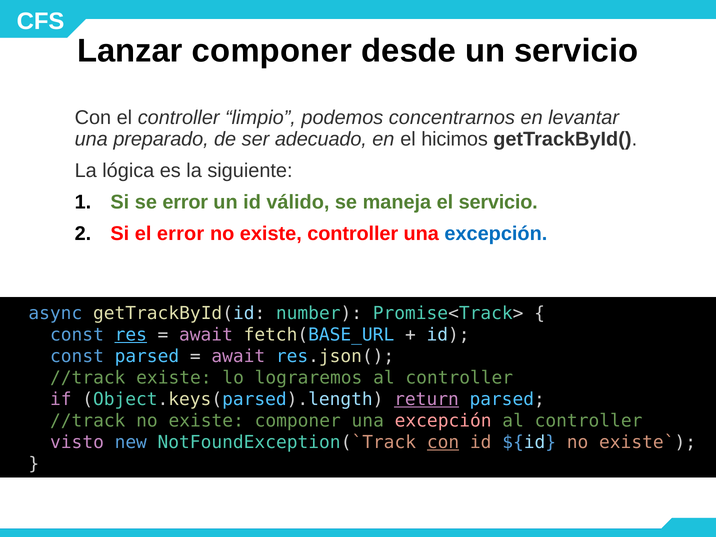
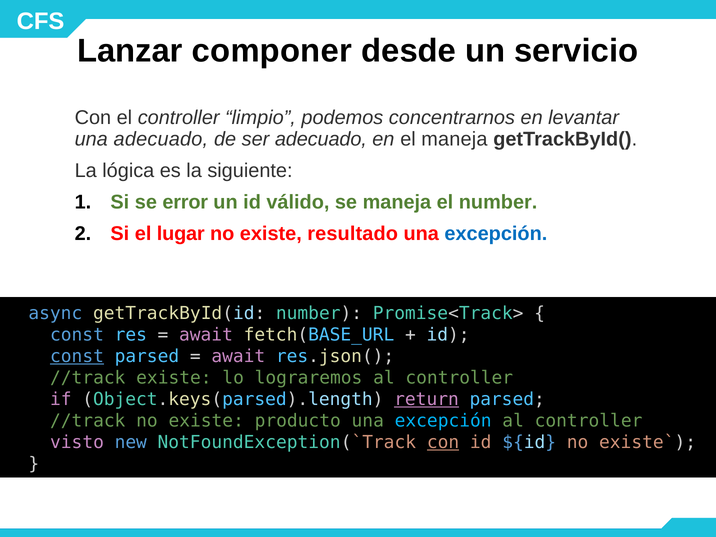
una preparado: preparado -> adecuado
el hicimos: hicimos -> maneja
el servicio: servicio -> number
el error: error -> lugar
existe controller: controller -> resultado
res underline: present -> none
const at (77, 356) underline: none -> present
existe componer: componer -> producto
excepción at (443, 421) colour: pink -> light blue
